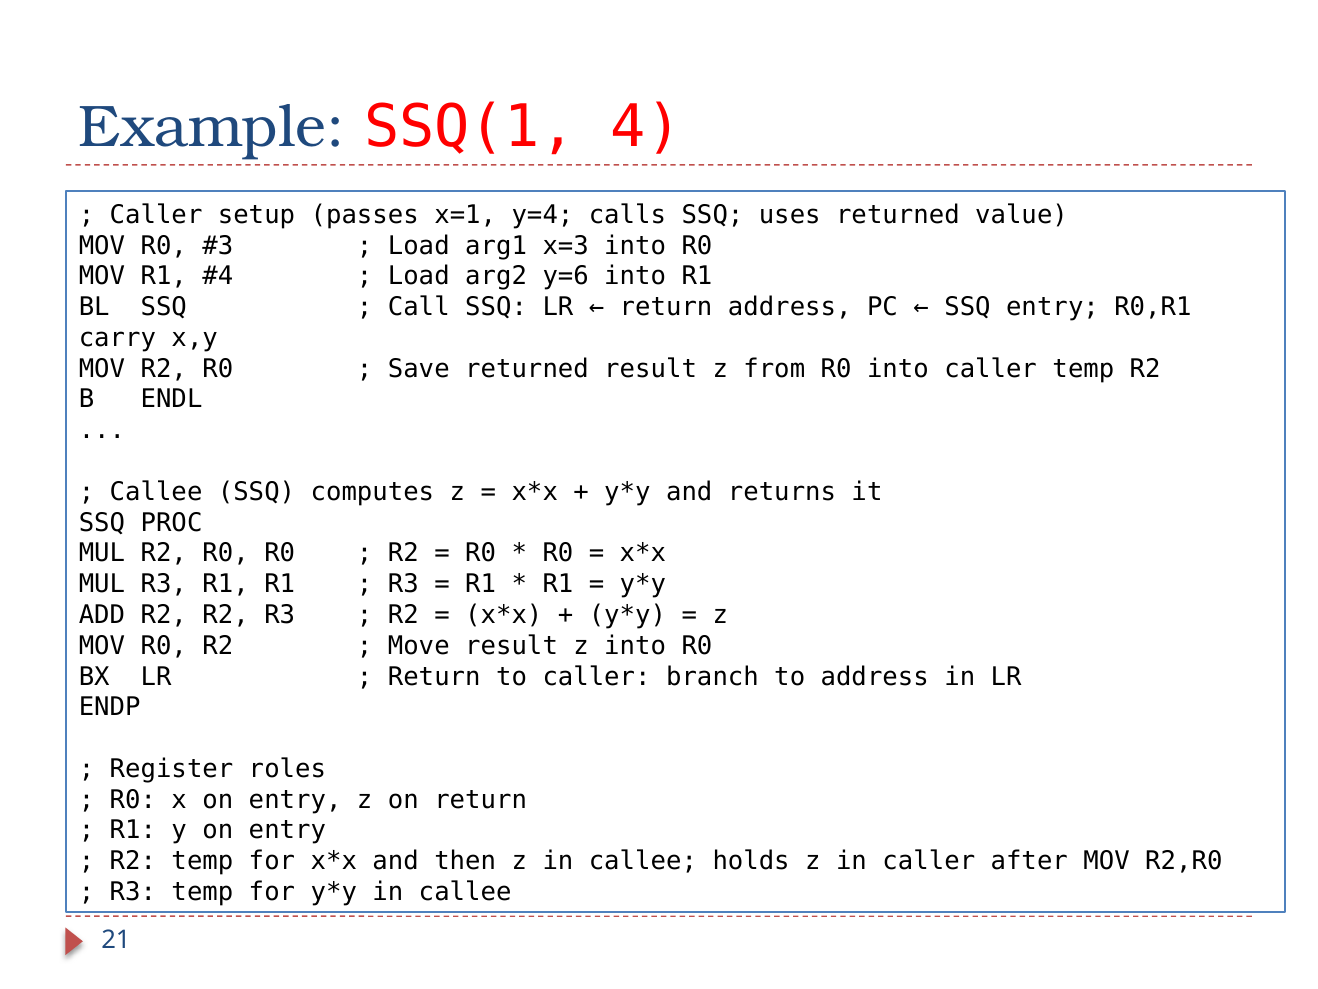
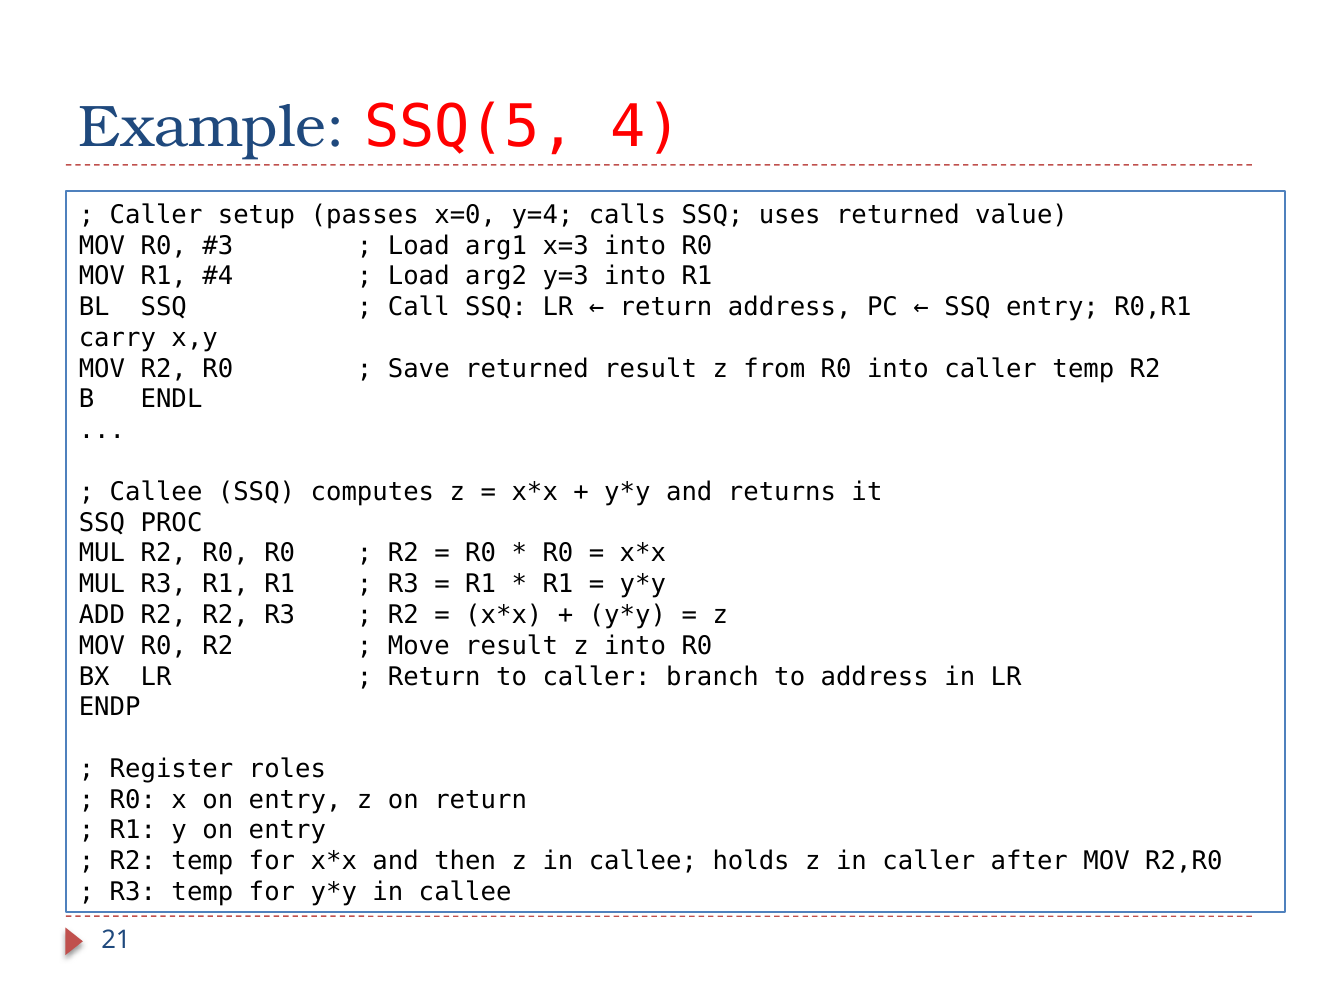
SSQ(1: SSQ(1 -> SSQ(5
x=1: x=1 -> x=0
y=6: y=6 -> y=3
